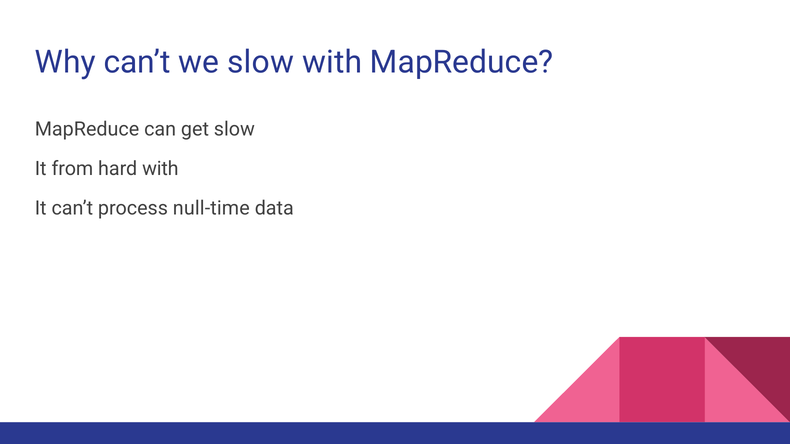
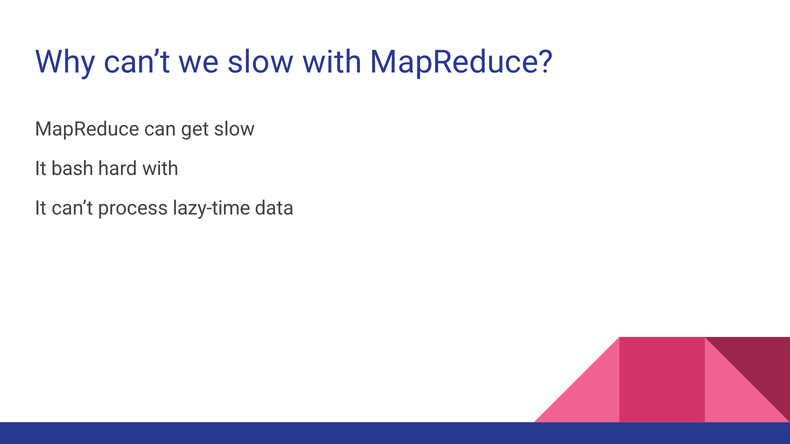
from: from -> bash
null-time: null-time -> lazy-time
